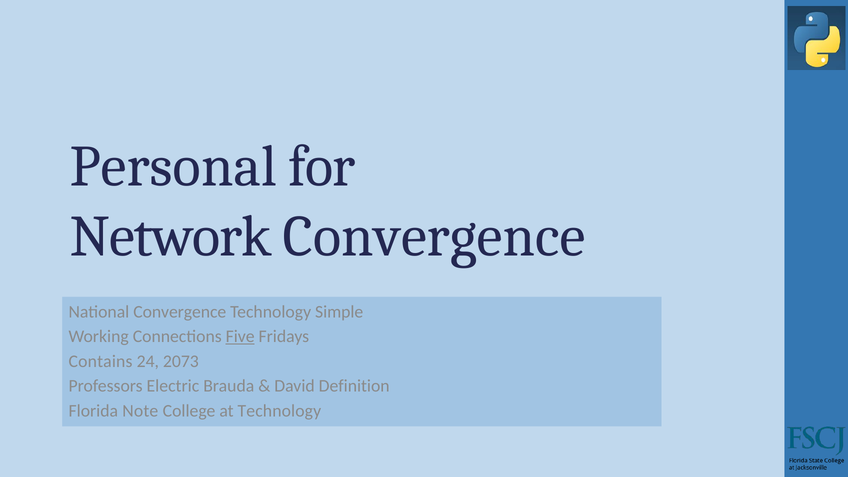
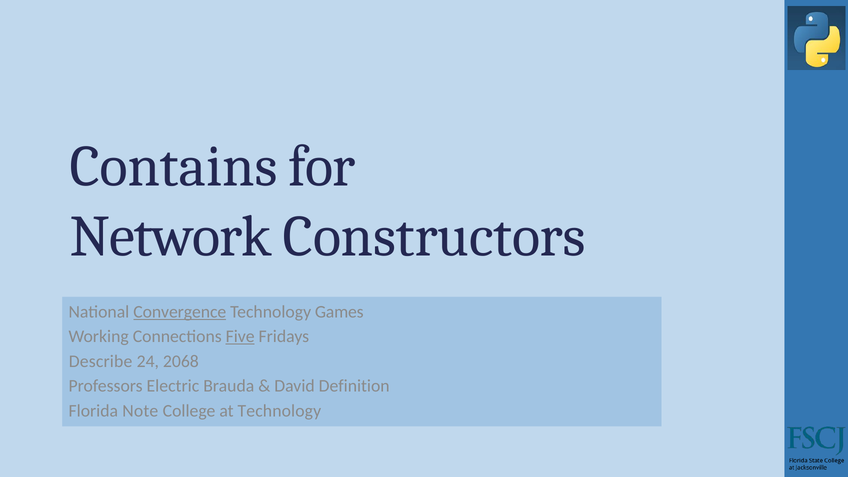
Personal: Personal -> Contains
Network Convergence: Convergence -> Constructors
Convergence at (180, 312) underline: none -> present
Simple: Simple -> Games
Contains: Contains -> Describe
2073: 2073 -> 2068
